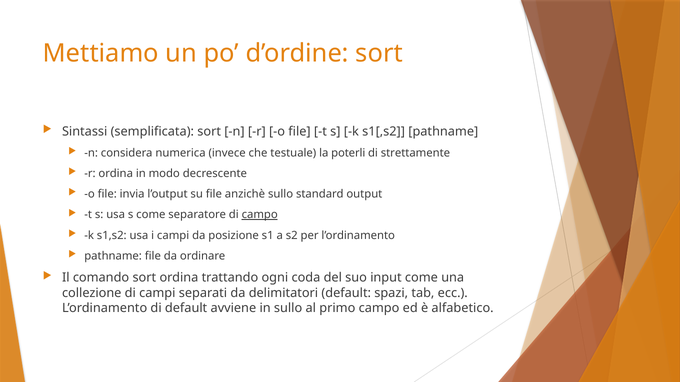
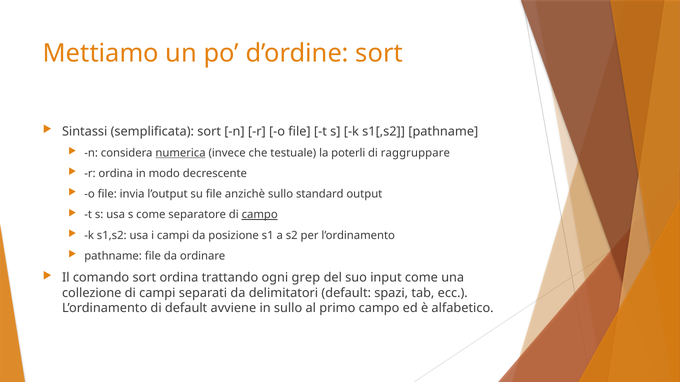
numerica underline: none -> present
strettamente: strettamente -> raggruppare
coda: coda -> grep
